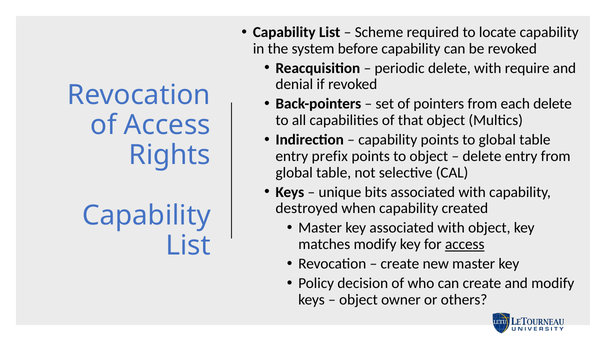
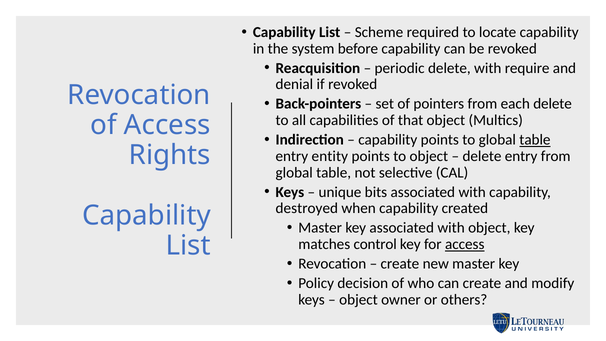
table at (535, 140) underline: none -> present
prefix: prefix -> entity
matches modify: modify -> control
